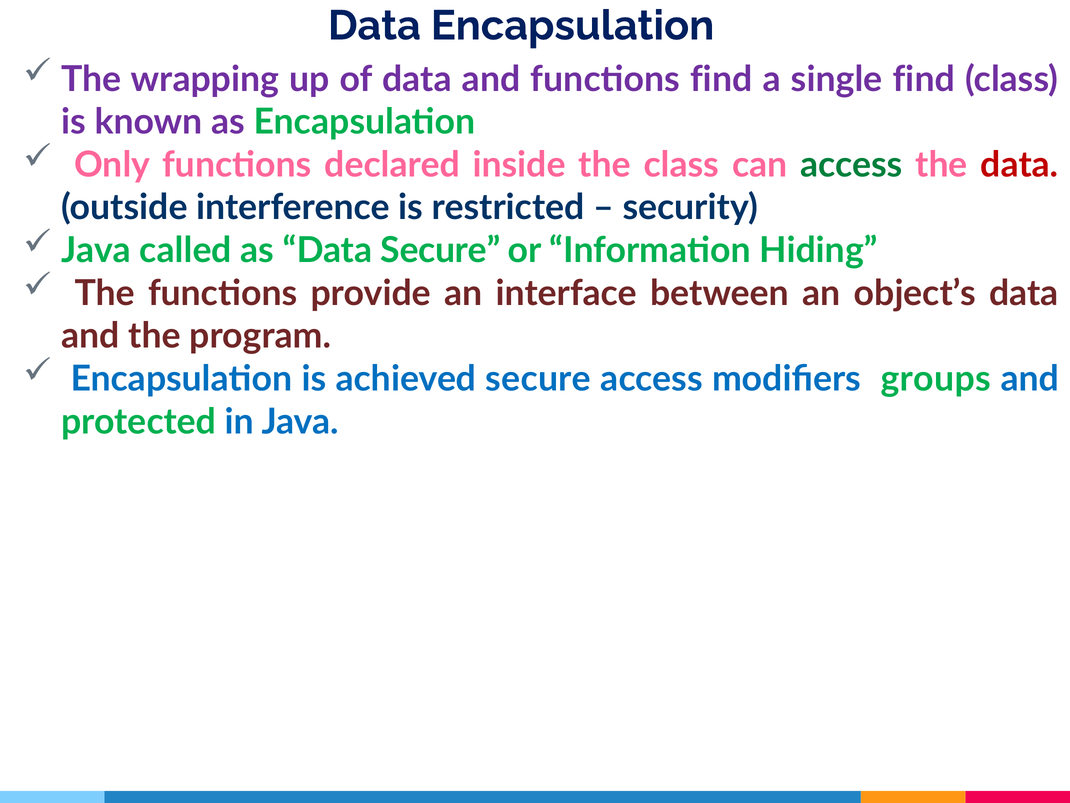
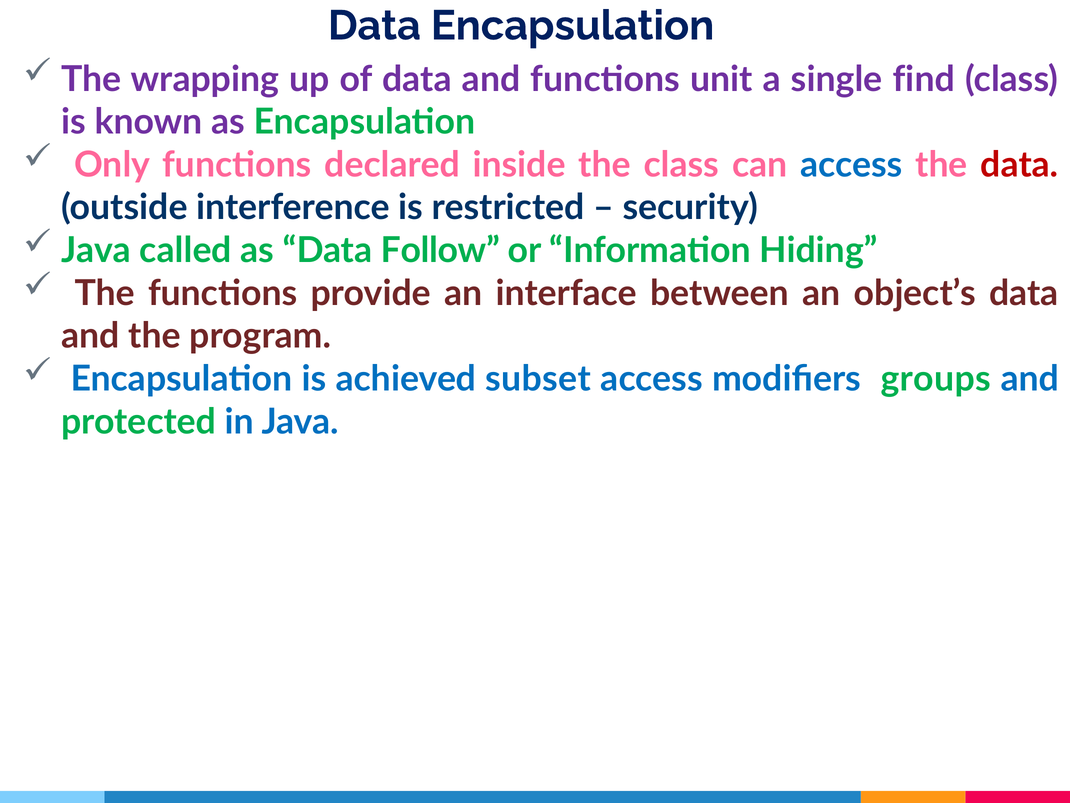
functions find: find -> unit
access at (851, 165) colour: green -> blue
Data Secure: Secure -> Follow
achieved secure: secure -> subset
